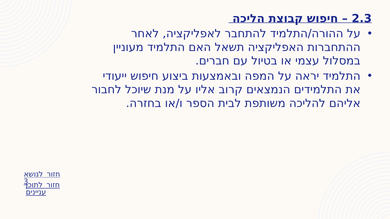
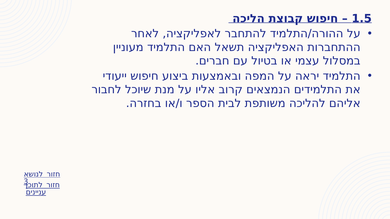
2.3: 2.3 -> 1.5
